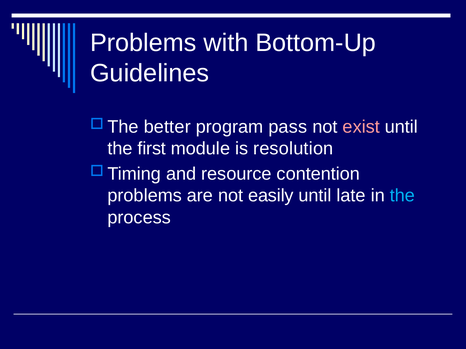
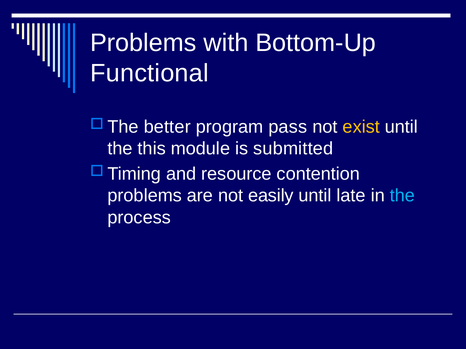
Guidelines: Guidelines -> Functional
exist colour: pink -> yellow
first: first -> this
resolution: resolution -> submitted
